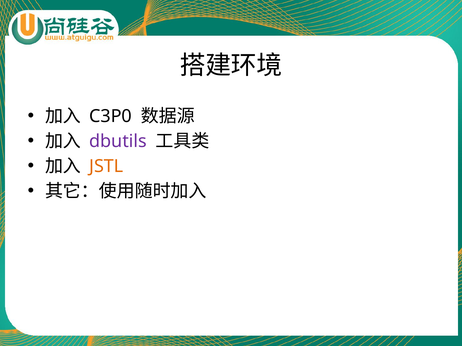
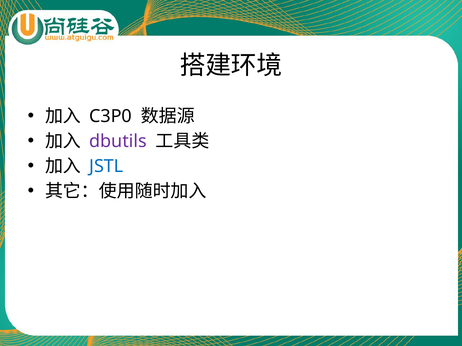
JSTL colour: orange -> blue
